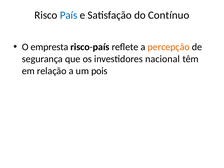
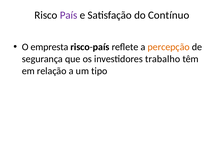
País colour: blue -> purple
nacional: nacional -> trabalho
pois: pois -> tipo
